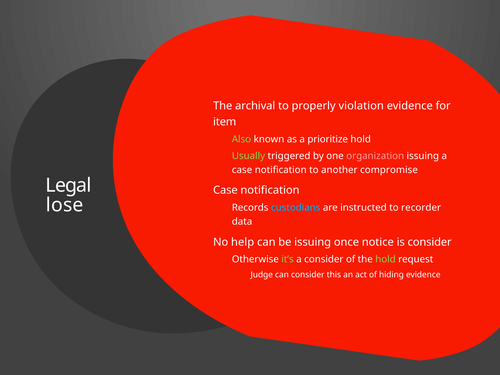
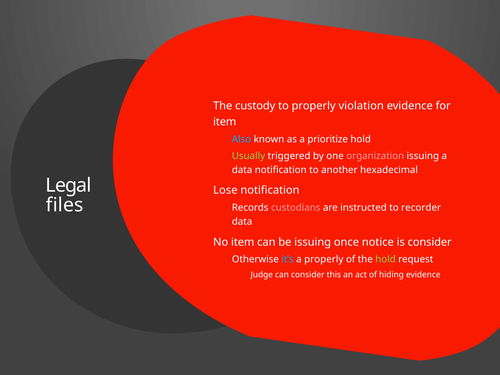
archival: archival -> custody
Also colour: light green -> light blue
case at (242, 170): case -> data
compromise: compromise -> hexadecimal
Case at (225, 190): Case -> Lose
lose: lose -> files
custodians colour: light blue -> pink
No help: help -> item
it’s colour: light green -> light blue
a consider: consider -> properly
